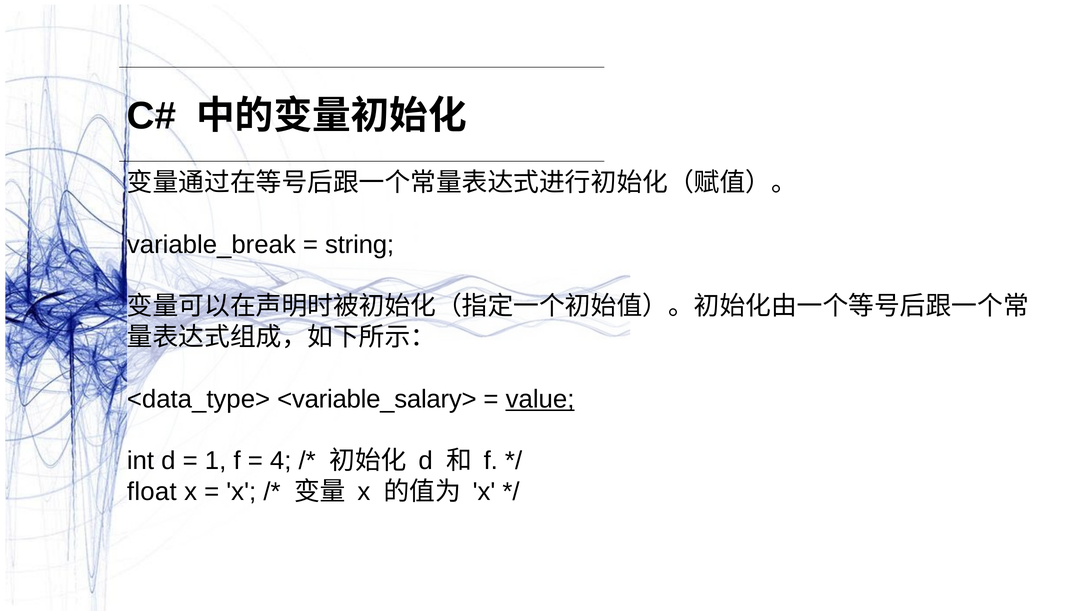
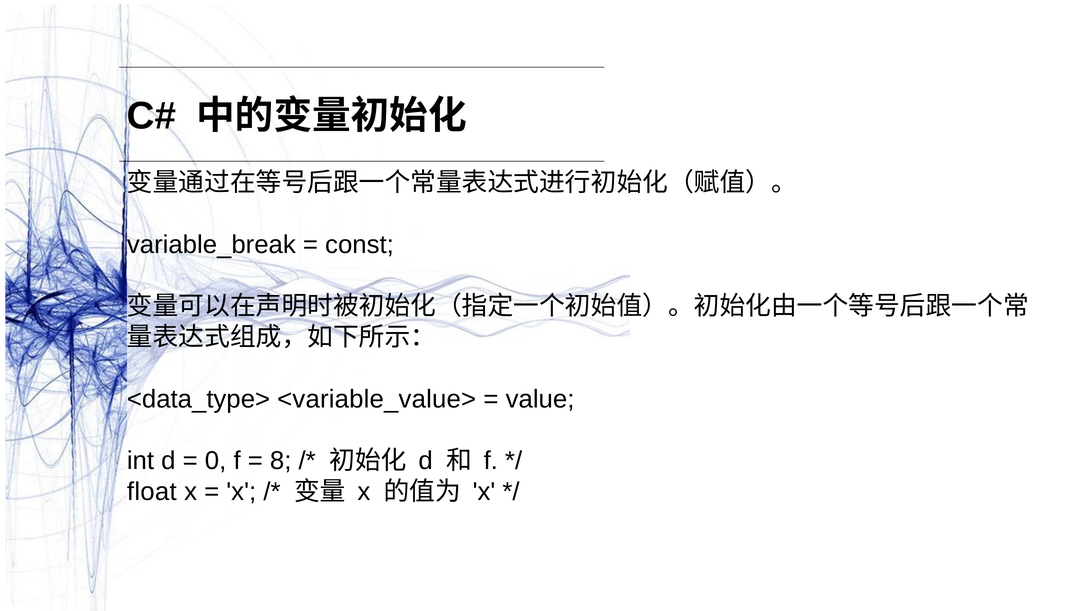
string: string -> const
<variable_salary>: <variable_salary> -> <variable_value>
value underline: present -> none
1: 1 -> 0
4: 4 -> 8
